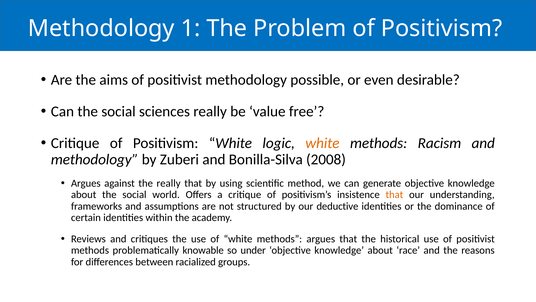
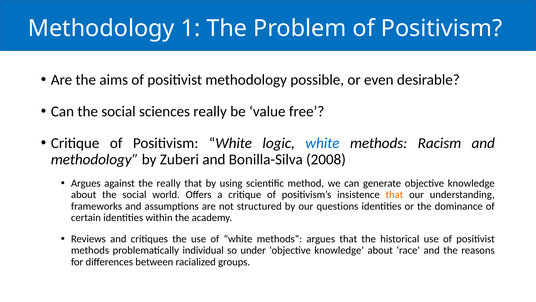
white at (322, 143) colour: orange -> blue
deductive: deductive -> questions
knowable: knowable -> individual
